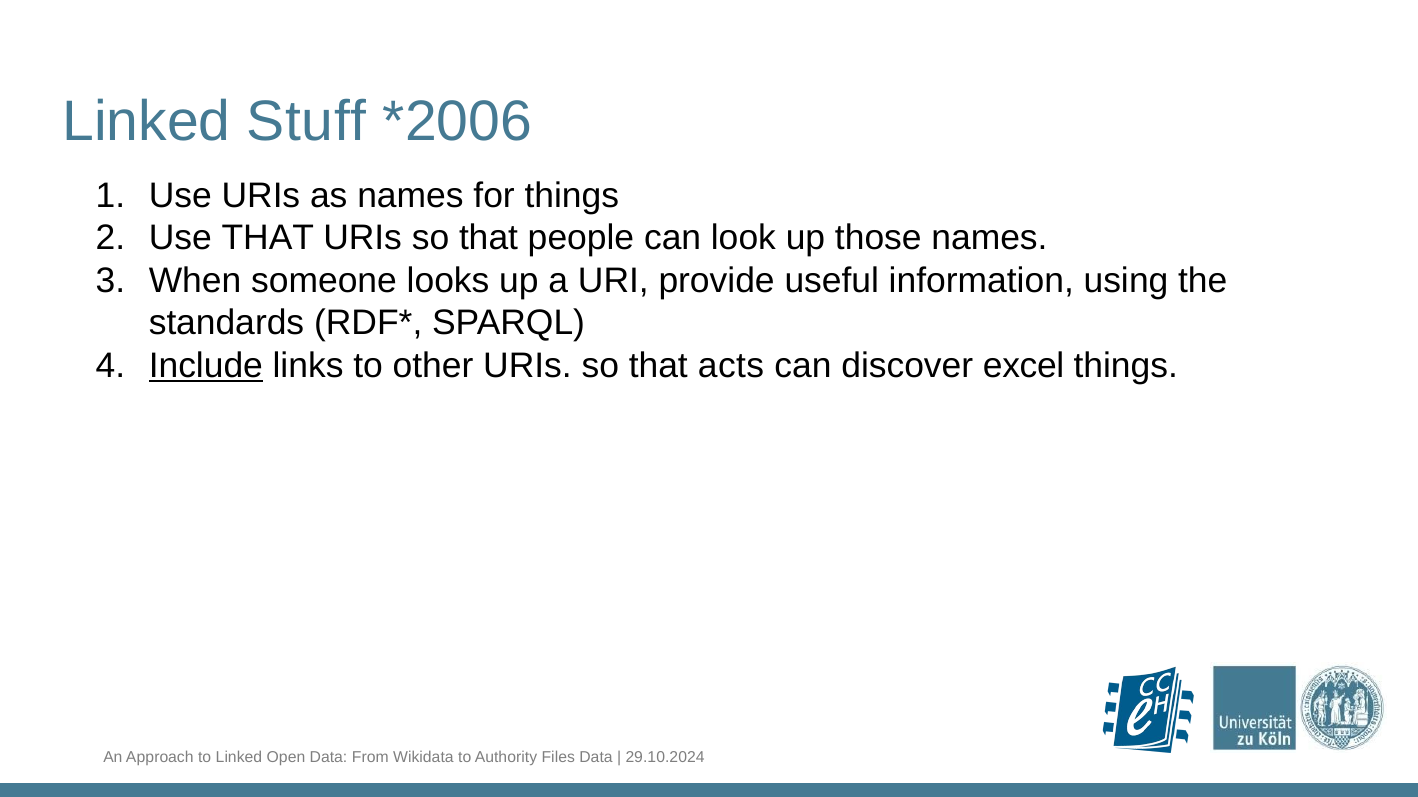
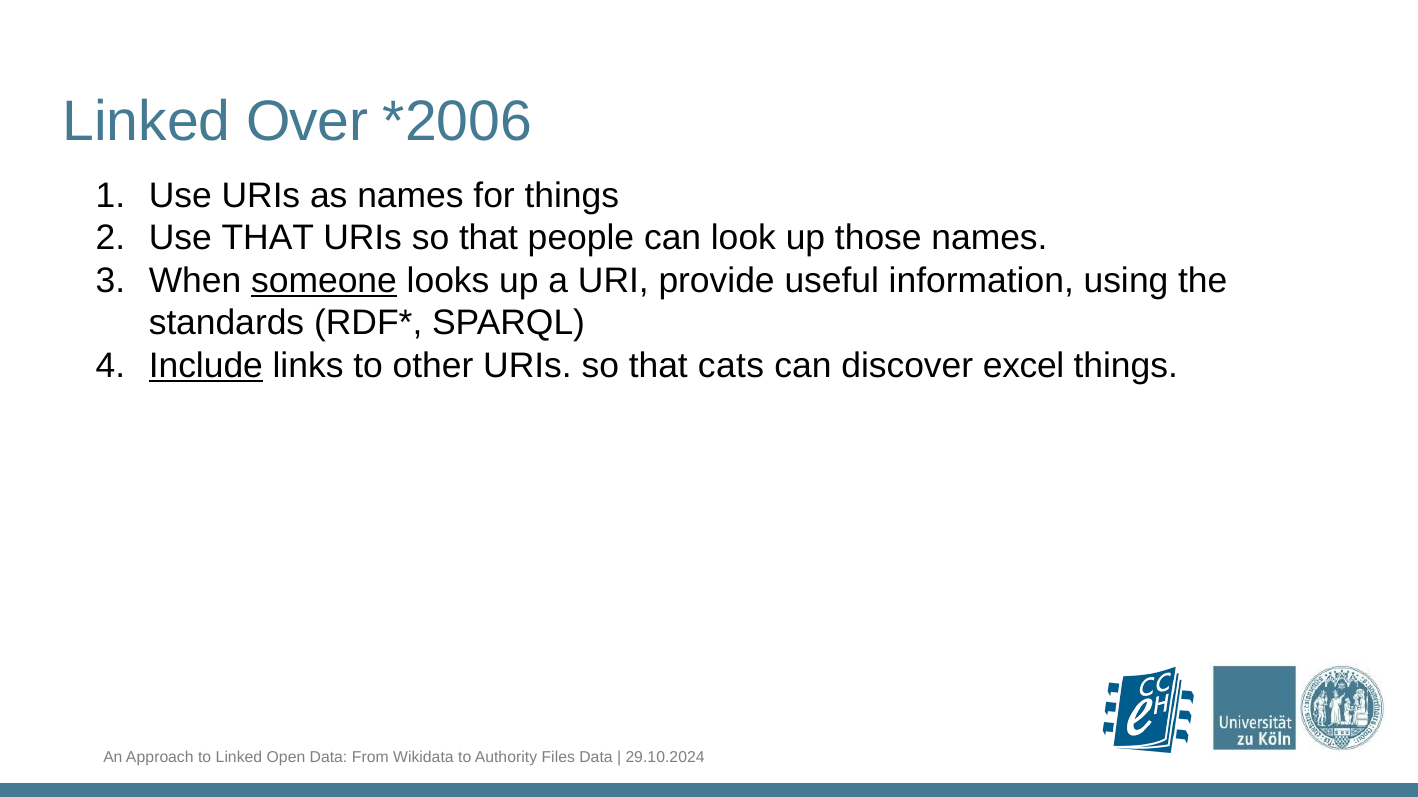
Stuff: Stuff -> Over
someone underline: none -> present
acts: acts -> cats
